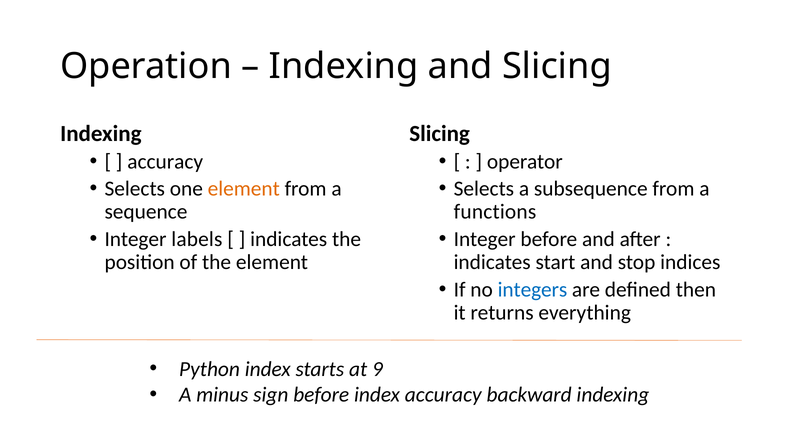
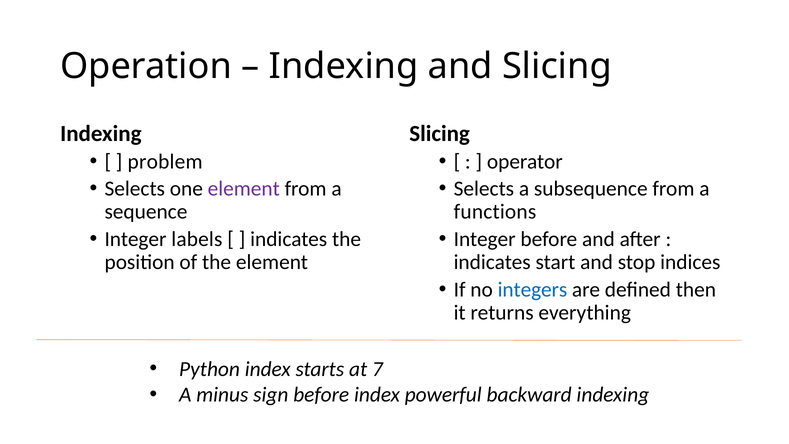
accuracy at (165, 161): accuracy -> problem
element at (244, 189) colour: orange -> purple
9: 9 -> 7
index accuracy: accuracy -> powerful
